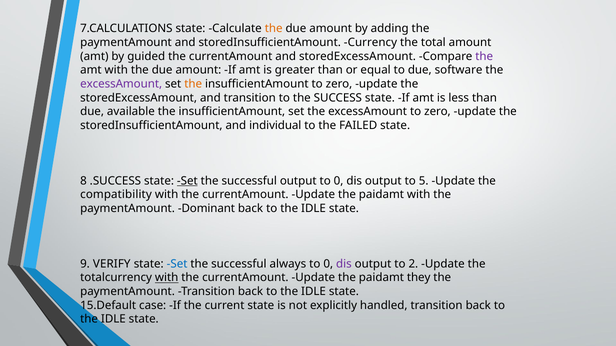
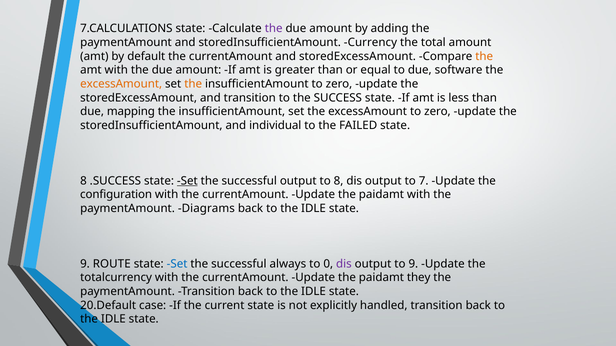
the at (274, 29) colour: orange -> purple
guided: guided -> default
the at (484, 56) colour: purple -> orange
excessAmount at (121, 84) colour: purple -> orange
available: available -> mapping
output to 0: 0 -> 8
5: 5 -> 7
compatibility: compatibility -> configuration
Dominant: Dominant -> Diagrams
VERIFY: VERIFY -> ROUTE
to 2: 2 -> 9
with at (167, 278) underline: present -> none
15.Default: 15.Default -> 20.Default
